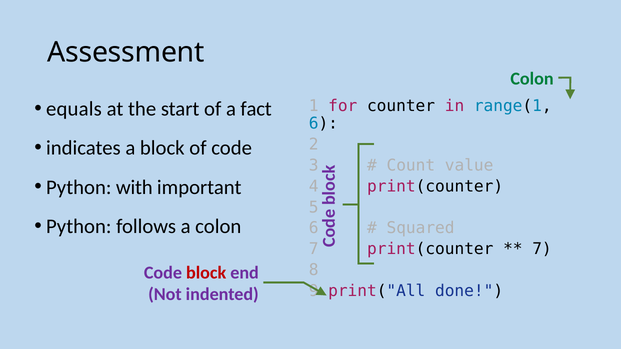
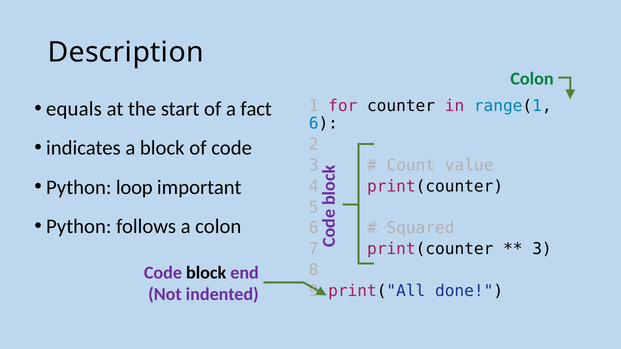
Assessment: Assessment -> Description
with: with -> loop
7 at (542, 249): 7 -> 3
block at (206, 273) colour: red -> black
